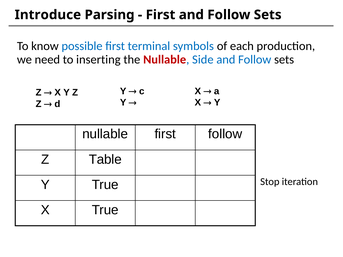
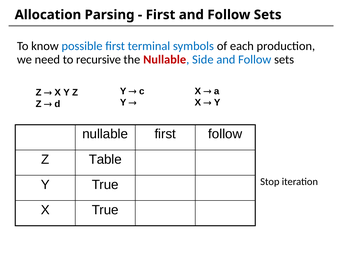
Introduce: Introduce -> Allocation
inserting: inserting -> recursive
